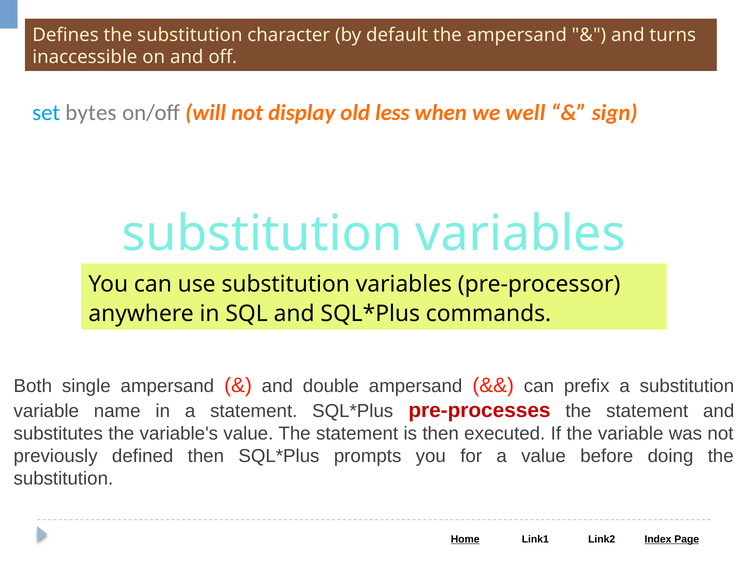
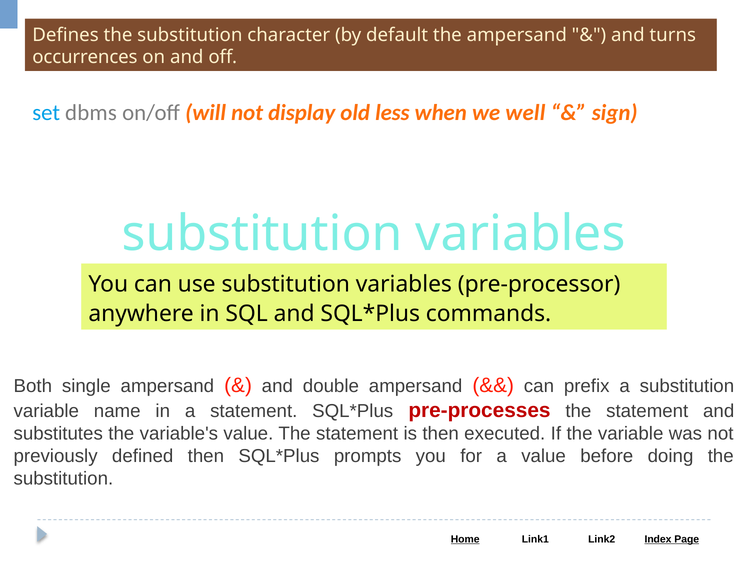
inaccessible: inaccessible -> occurrences
bytes: bytes -> dbms
